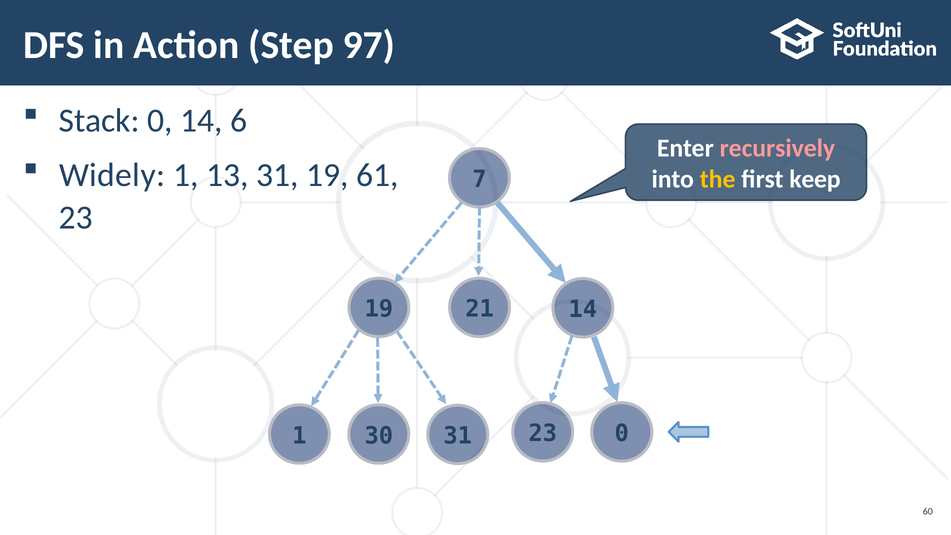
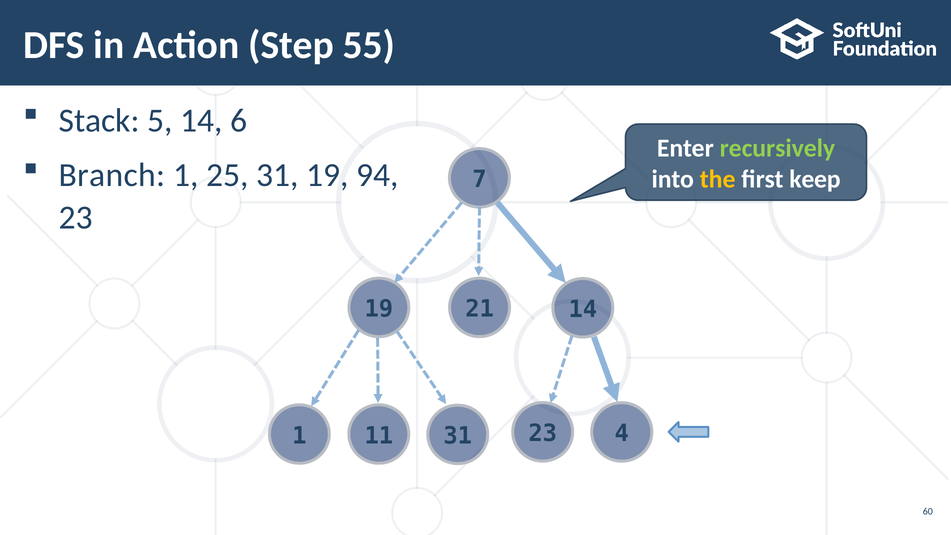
97: 97 -> 55
Stack 0: 0 -> 5
recursively colour: pink -> light green
Widely: Widely -> Branch
13: 13 -> 25
61: 61 -> 94
23 0: 0 -> 4
30: 30 -> 11
